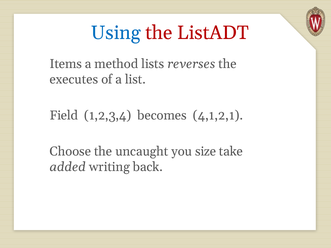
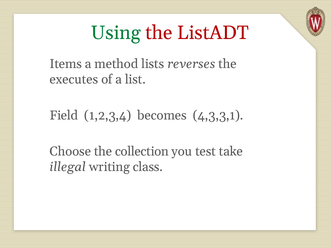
Using colour: blue -> green
4,1,2,1: 4,1,2,1 -> 4,3,3,1
uncaught: uncaught -> collection
size: size -> test
added: added -> illegal
back: back -> class
